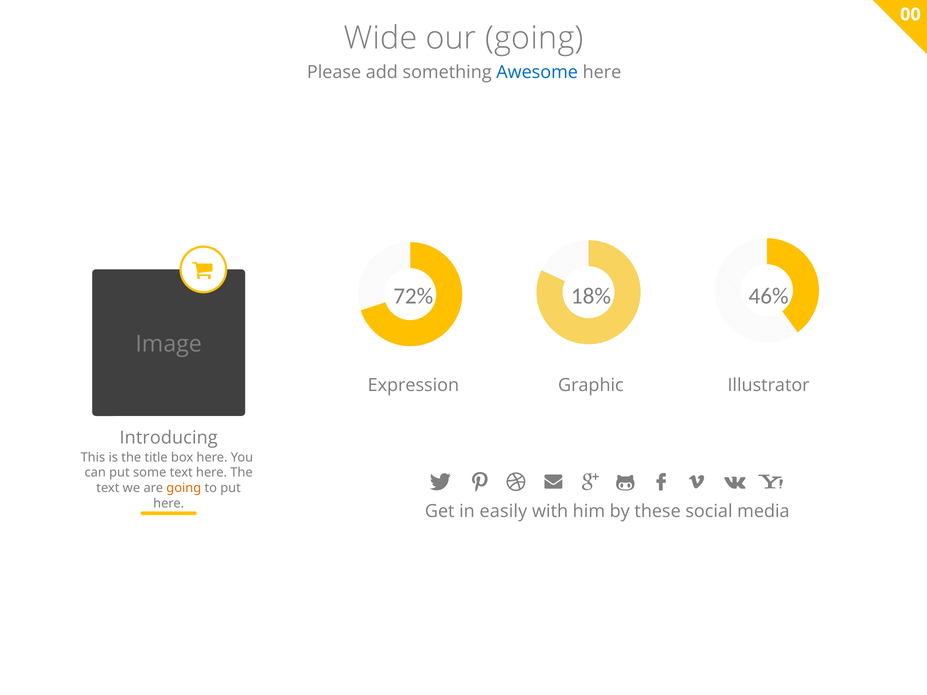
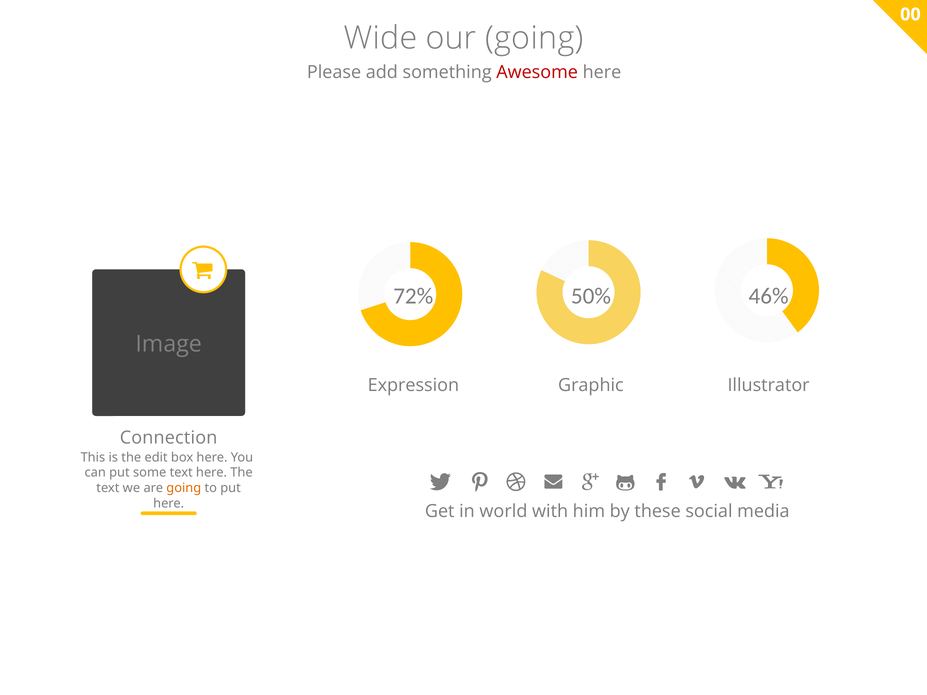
Awesome colour: blue -> red
18%: 18% -> 50%
Introducing: Introducing -> Connection
title: title -> edit
easily: easily -> world
